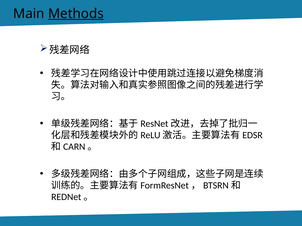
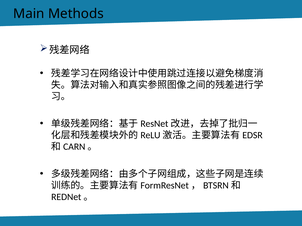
Methods underline: present -> none
